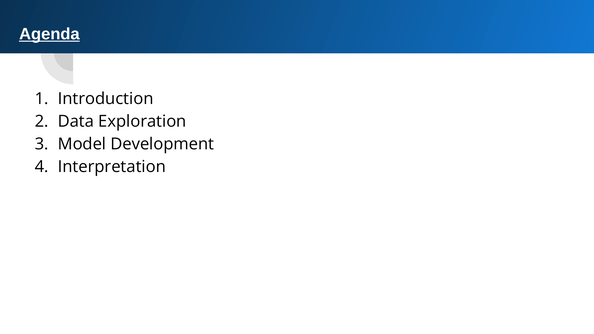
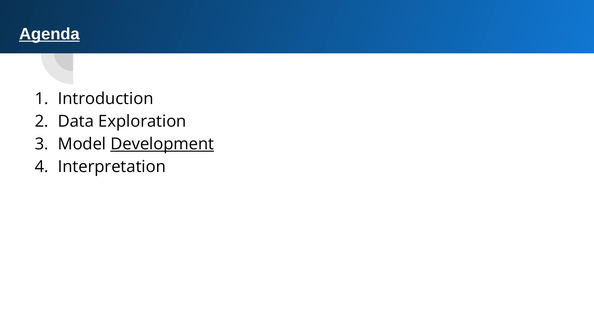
Development underline: none -> present
